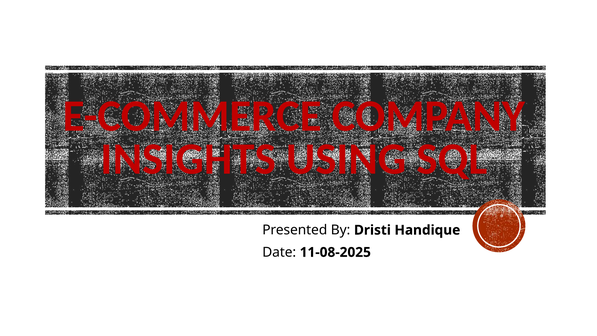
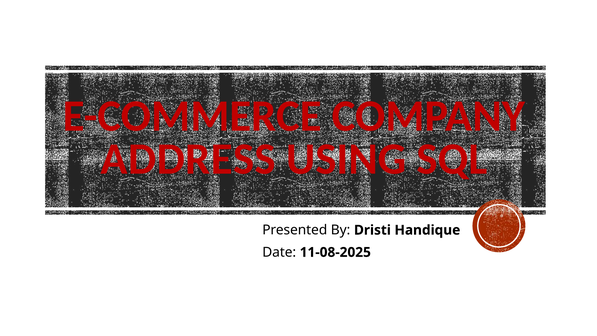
INSIGHTS: INSIGHTS -> ADDRESS
